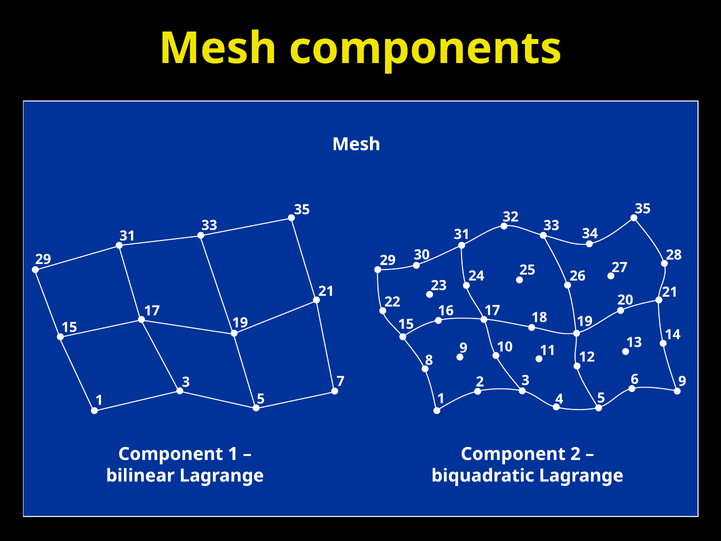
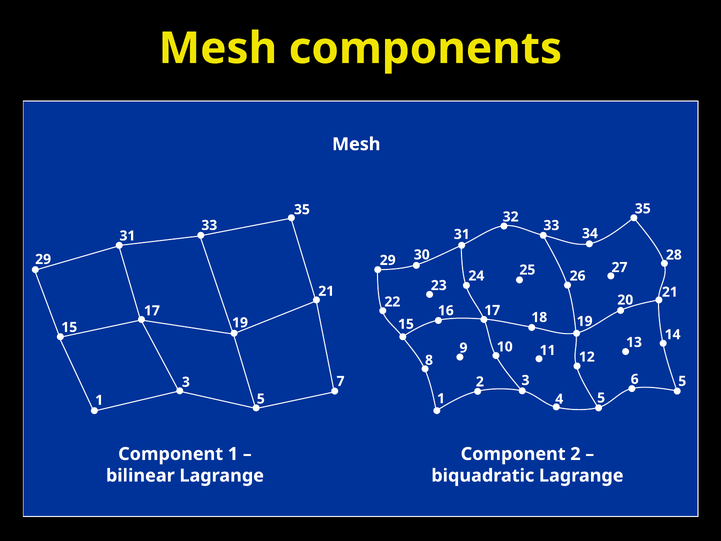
6 9: 9 -> 5
